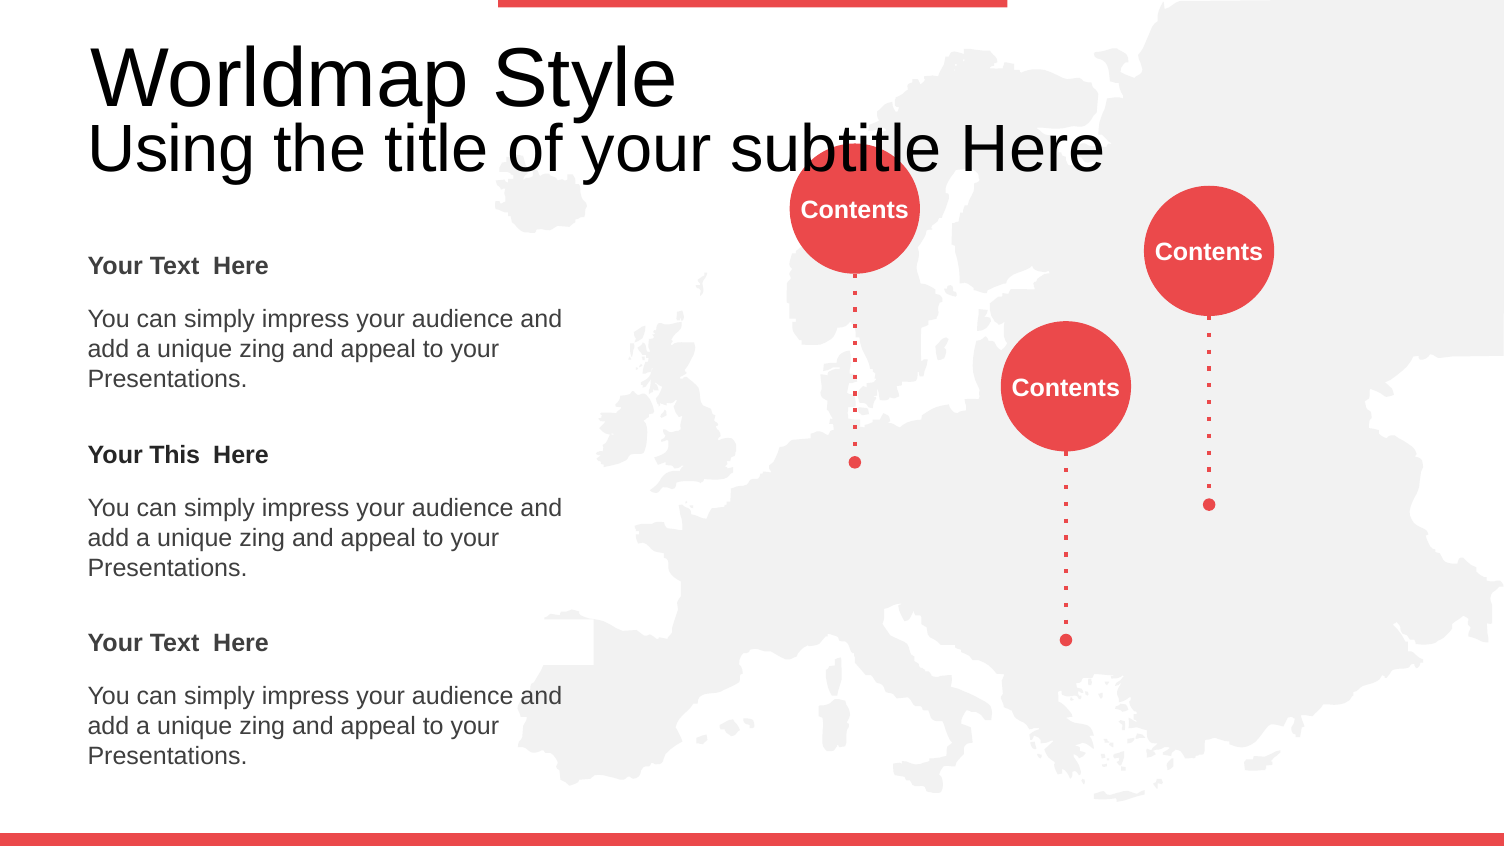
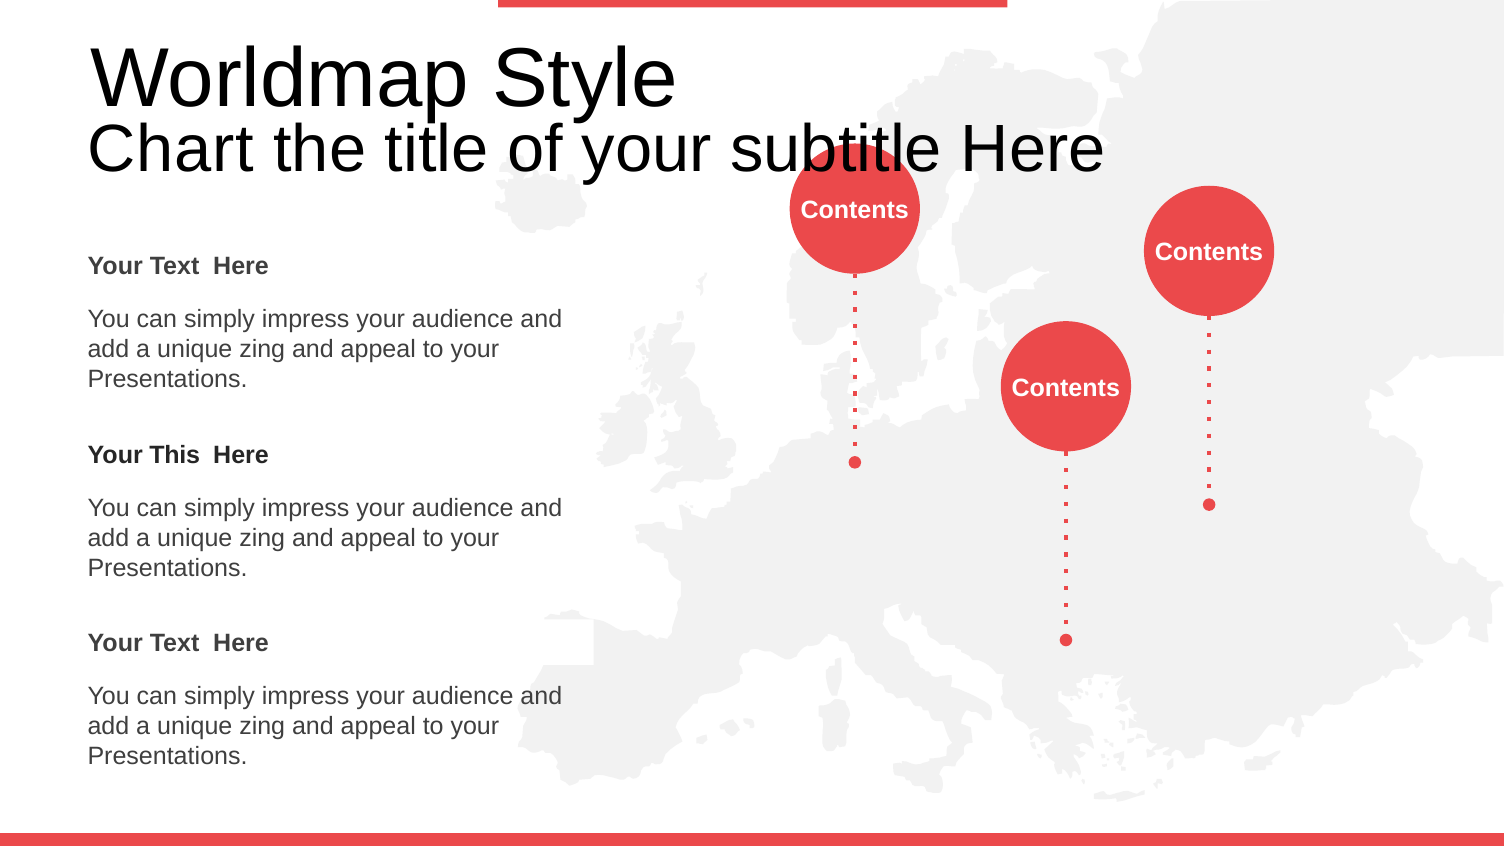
Using: Using -> Chart
